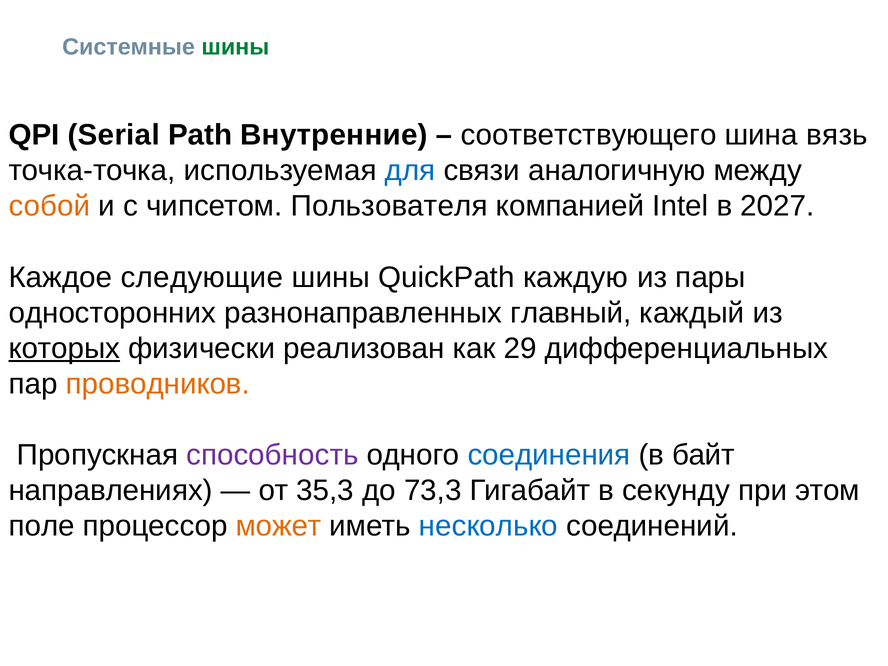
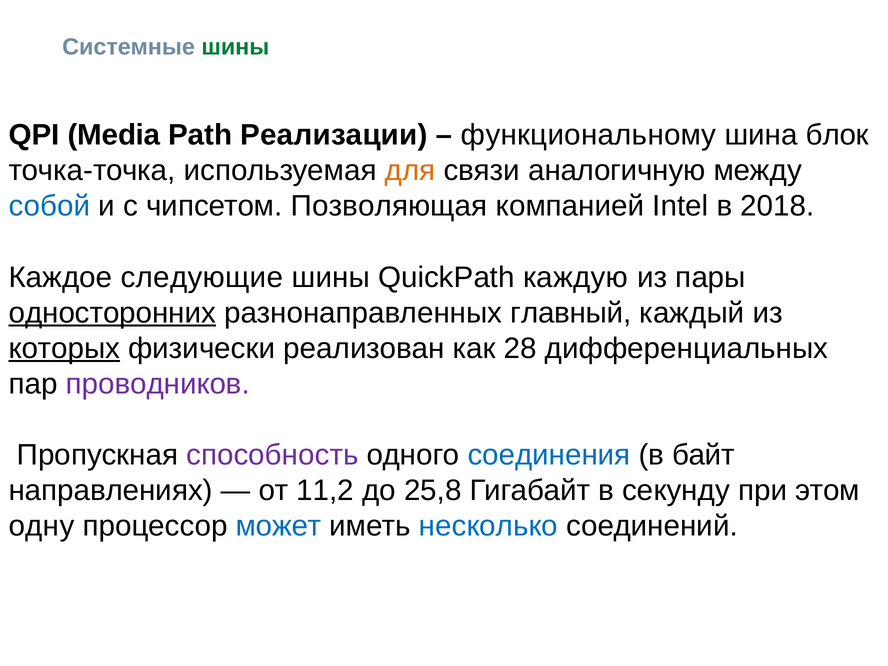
Serial: Serial -> Media
Внутренние: Внутренние -> Реализации
соответствующего: соответствующего -> функциональному
вязь: вязь -> блок
для colour: blue -> orange
собой colour: orange -> blue
Пользователя: Пользователя -> Позволяющая
2027: 2027 -> 2018
односторонних underline: none -> present
29: 29 -> 28
проводников colour: orange -> purple
35,3: 35,3 -> 11,2
73,3: 73,3 -> 25,8
поле: поле -> одну
может colour: orange -> blue
